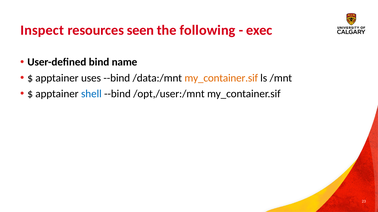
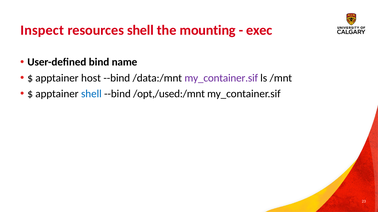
resources seen: seen -> shell
following: following -> mounting
uses: uses -> host
my_container.sif at (221, 78) colour: orange -> purple
/opt,/user:/mnt: /opt,/user:/mnt -> /opt,/used:/mnt
